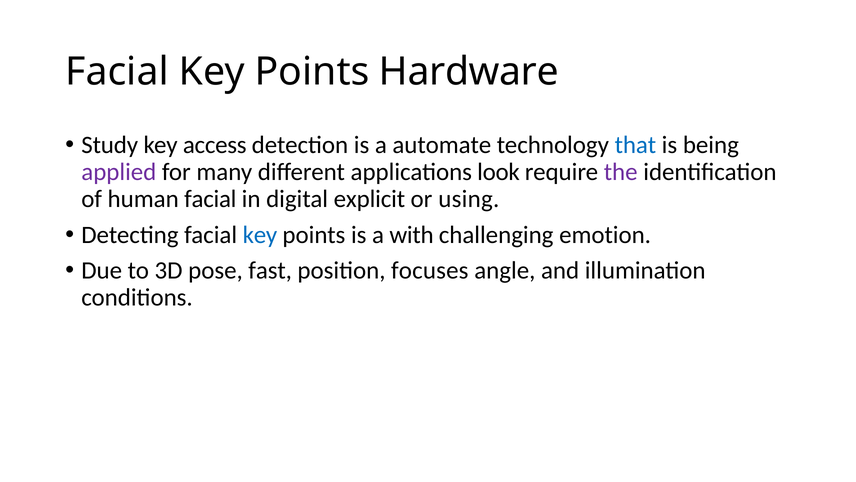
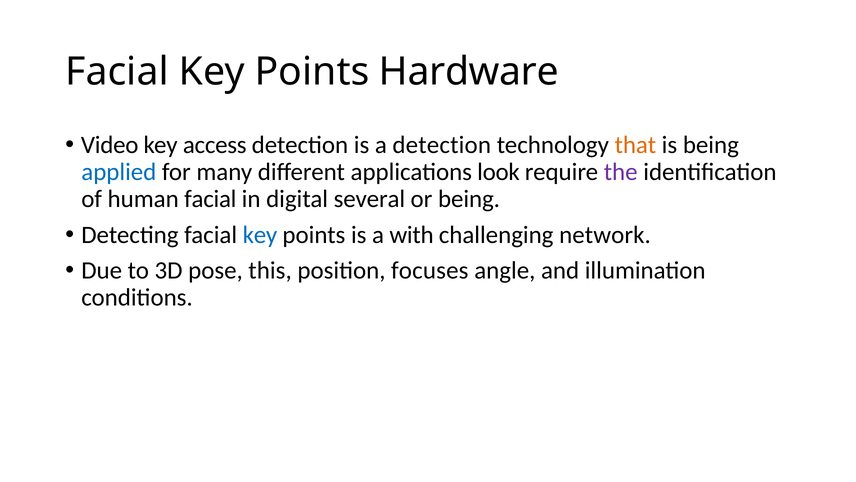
Study: Study -> Video
a automate: automate -> detection
that colour: blue -> orange
applied colour: purple -> blue
explicit: explicit -> several
or using: using -> being
emotion: emotion -> network
fast: fast -> this
